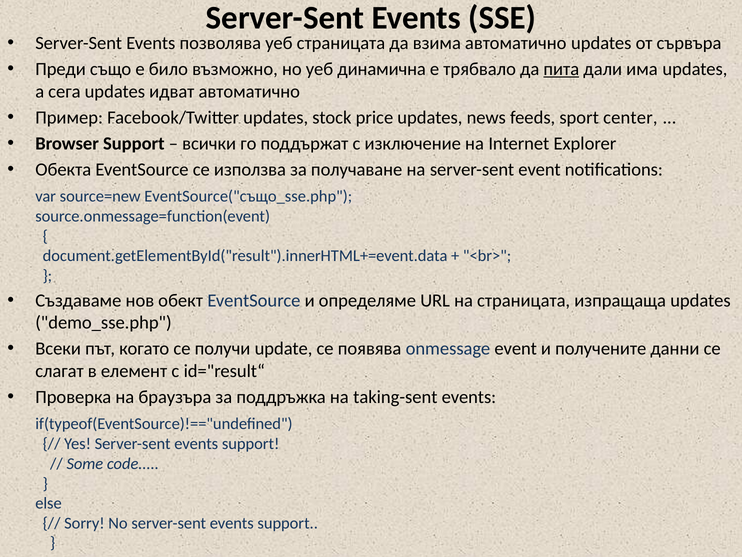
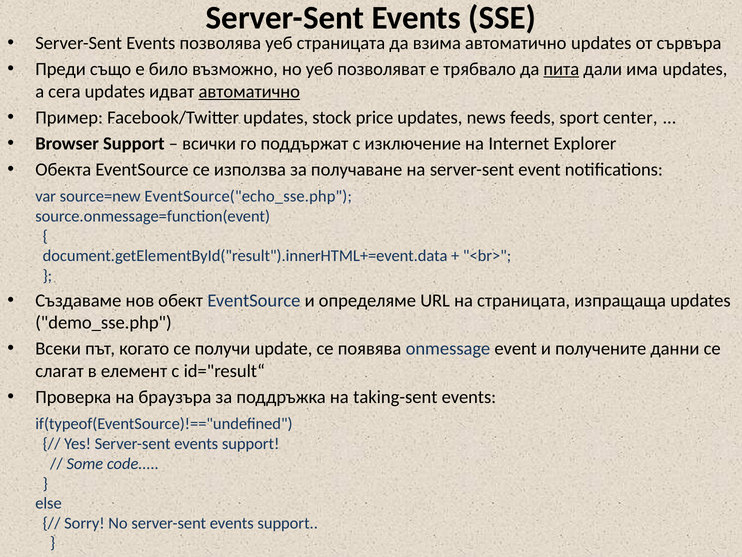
динамична: динамична -> позволяват
автоматично at (249, 91) underline: none -> present
EventSource("също_sse.php: EventSource("също_sse.php -> EventSource("echo_sse.php
